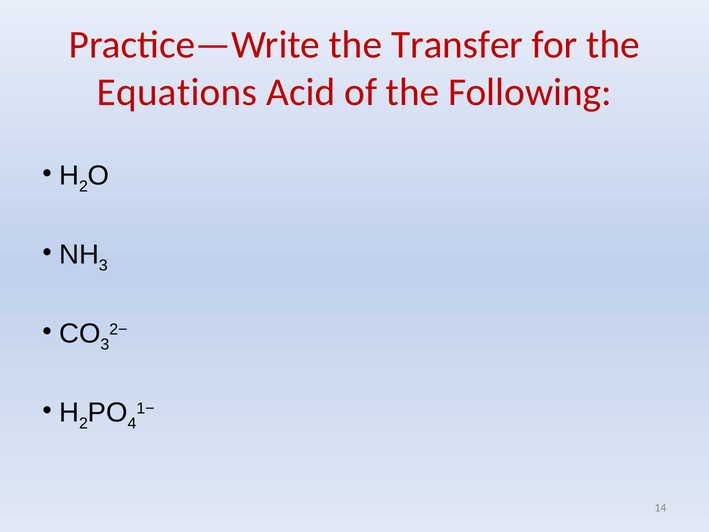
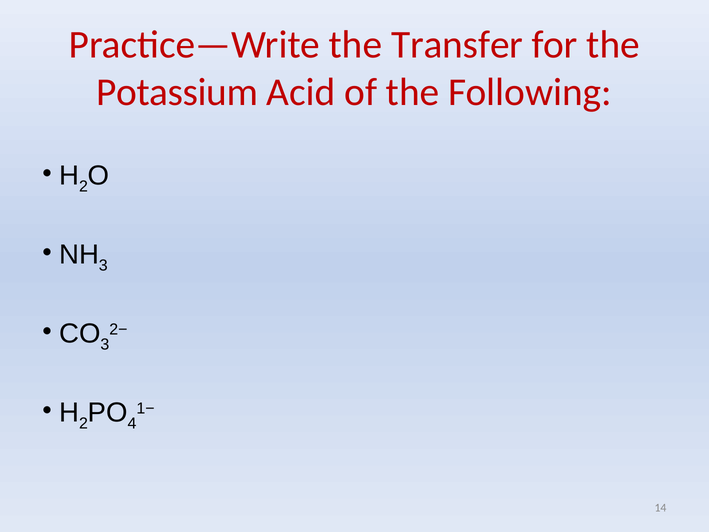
Equations: Equations -> Potassium
